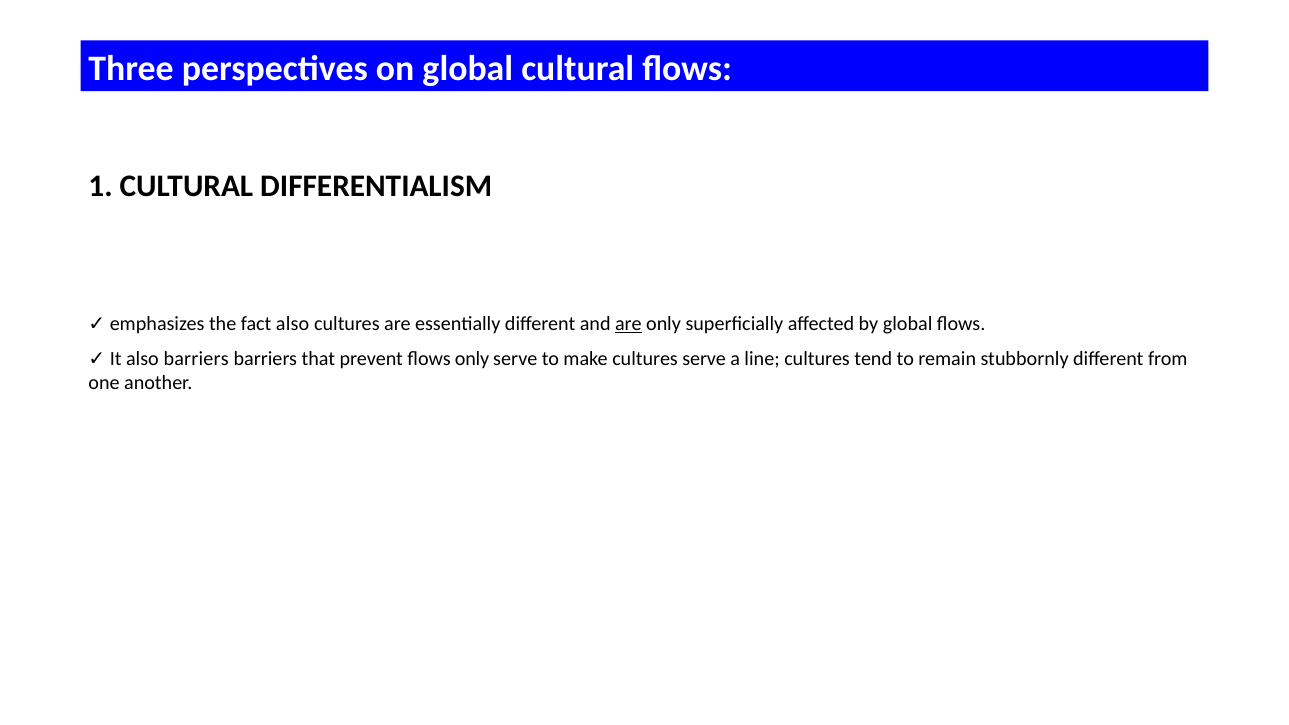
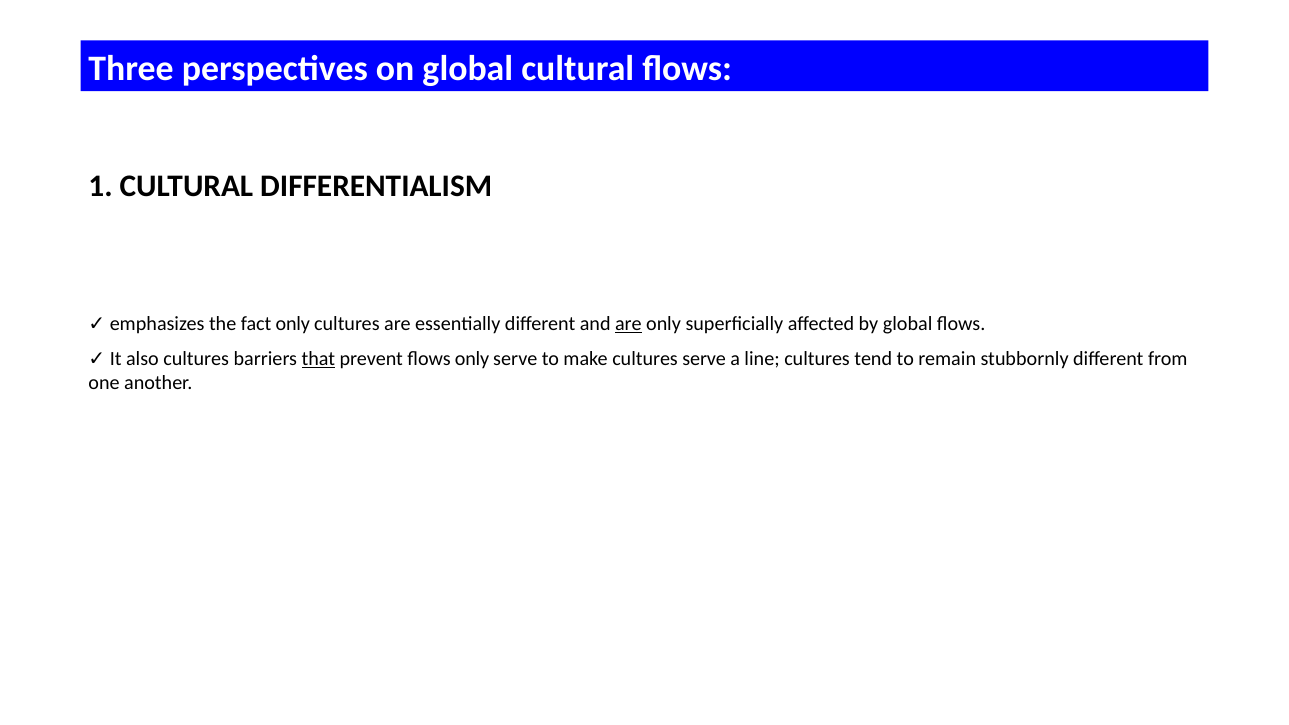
fact also: also -> only
also barriers: barriers -> cultures
that underline: none -> present
